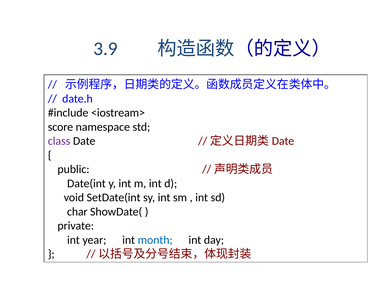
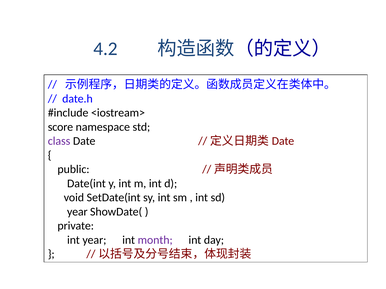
3.9: 3.9 -> 4.2
char at (77, 212): char -> year
month colour: blue -> purple
